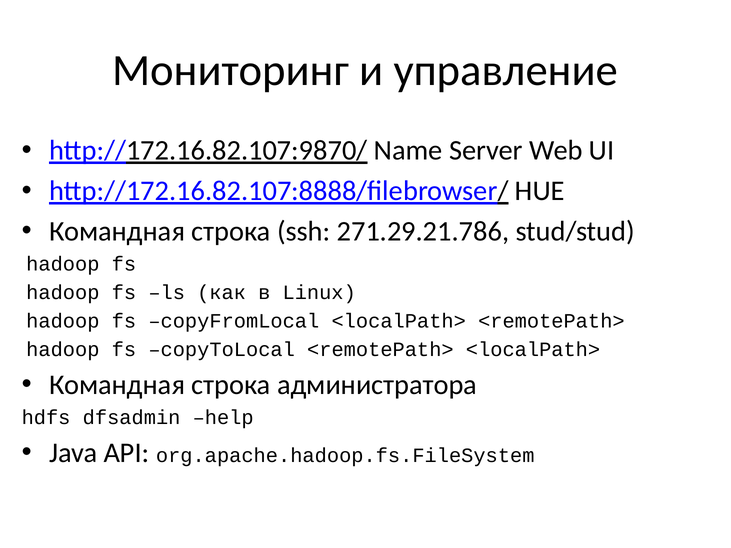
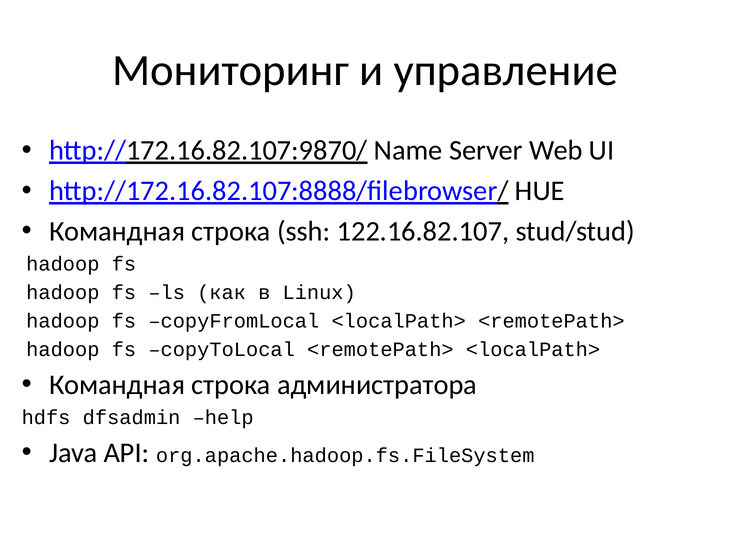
271.29.21.786: 271.29.21.786 -> 122.16.82.107
